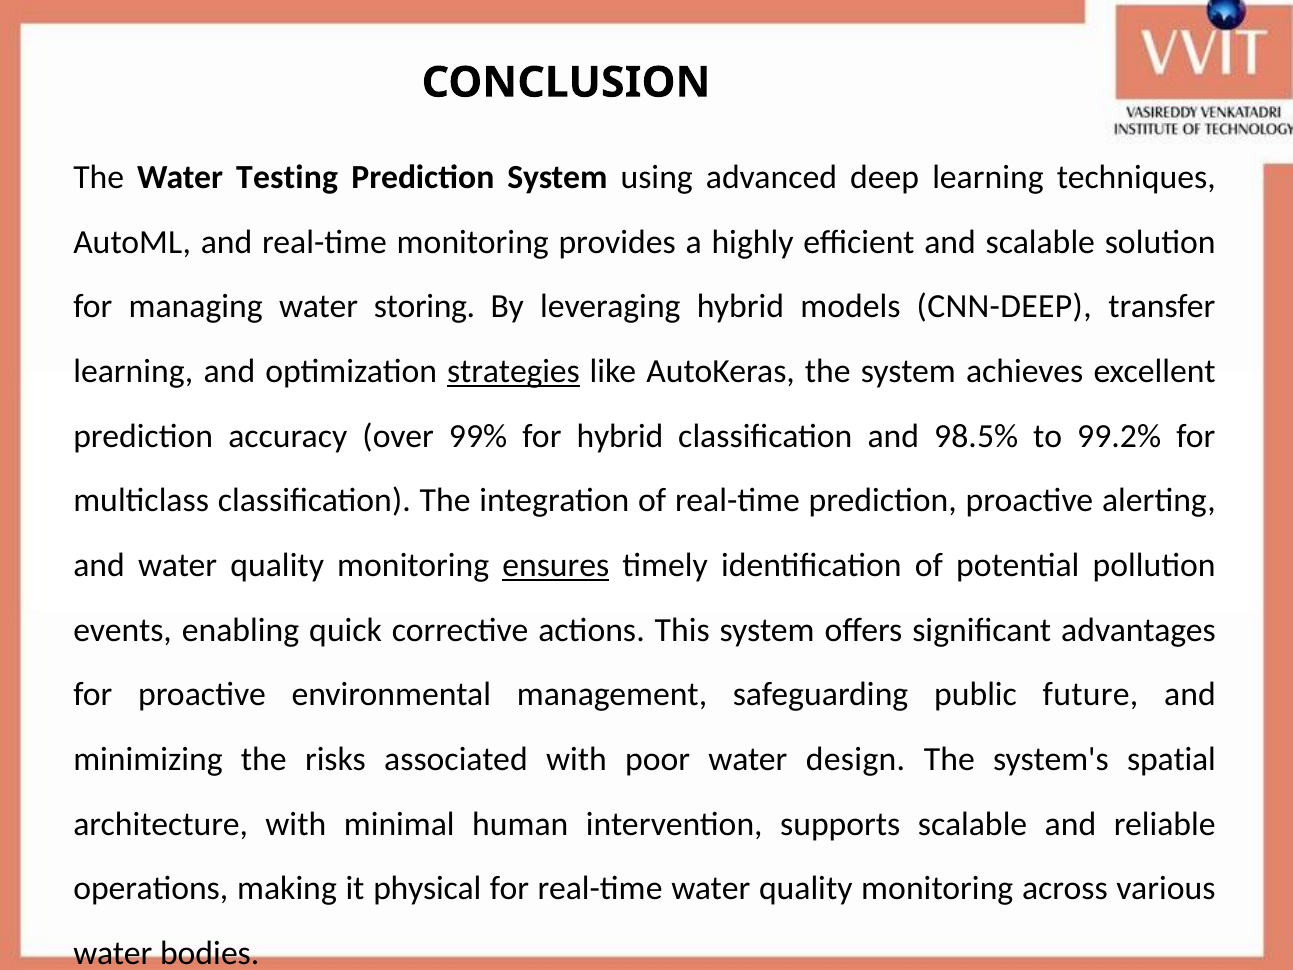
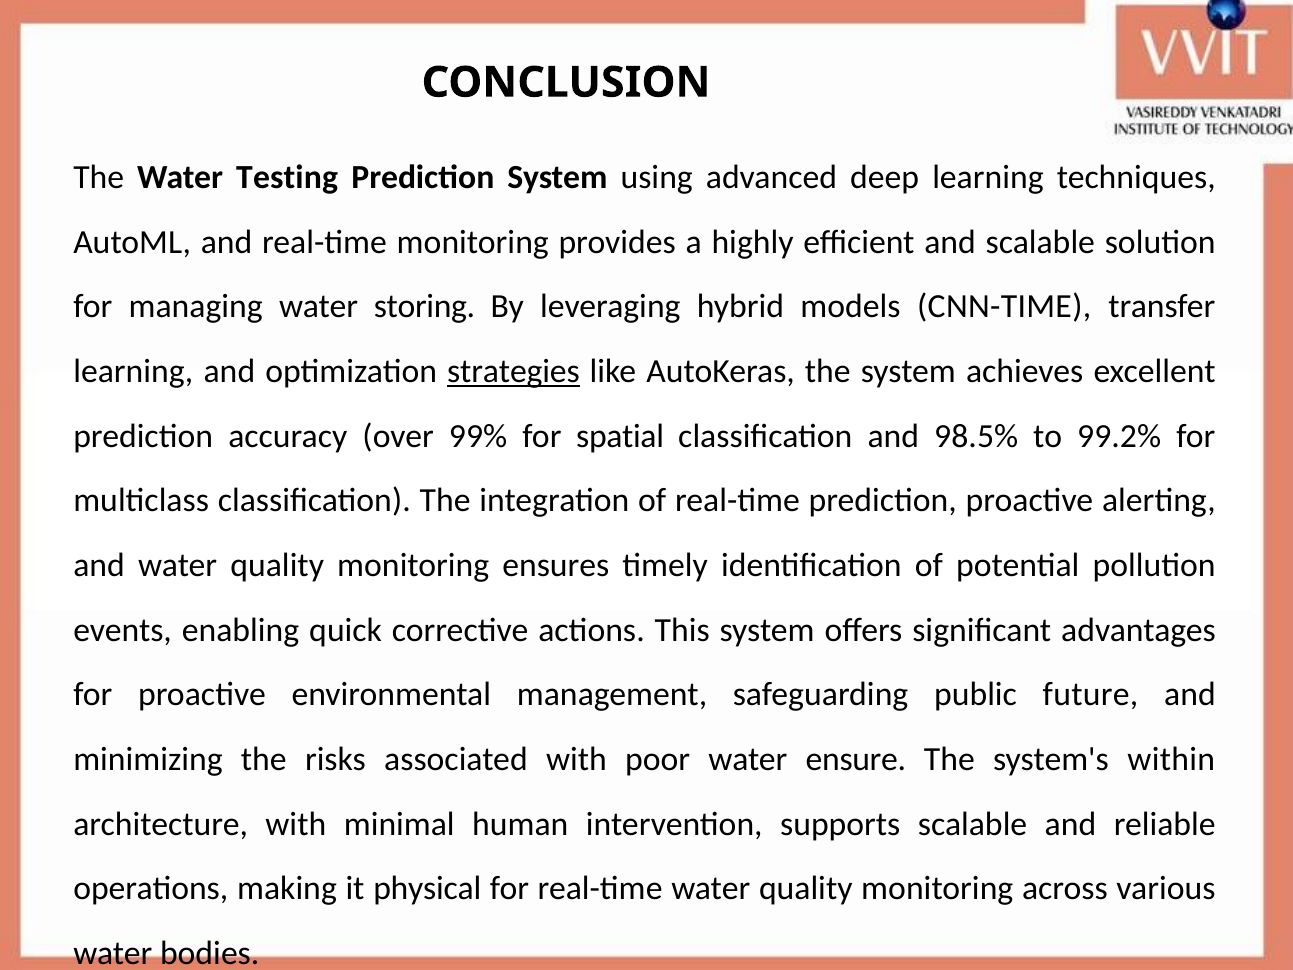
CNN-DEEP: CNN-DEEP -> CNN-TIME
for hybrid: hybrid -> spatial
ensures underline: present -> none
design: design -> ensure
spatial: spatial -> within
